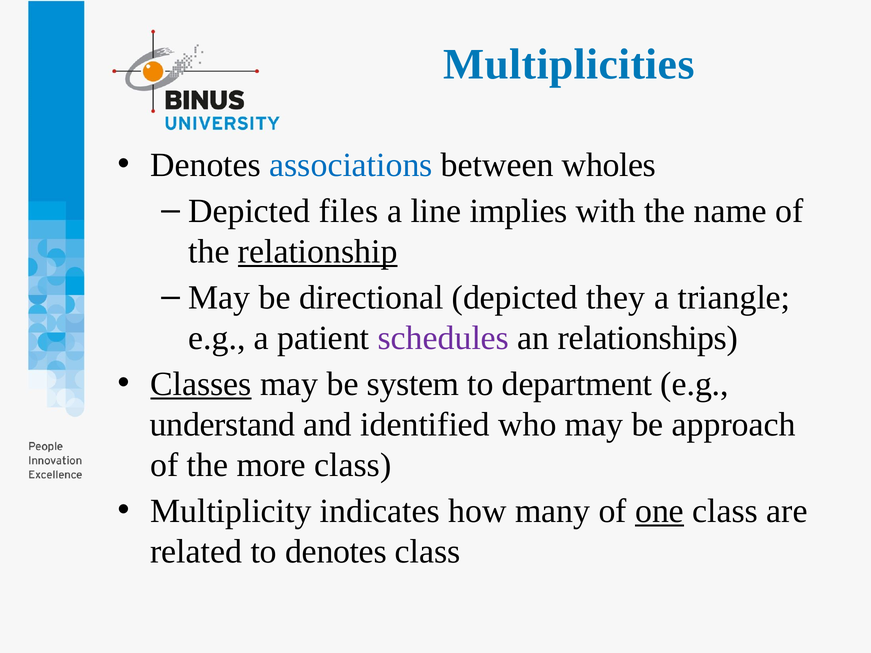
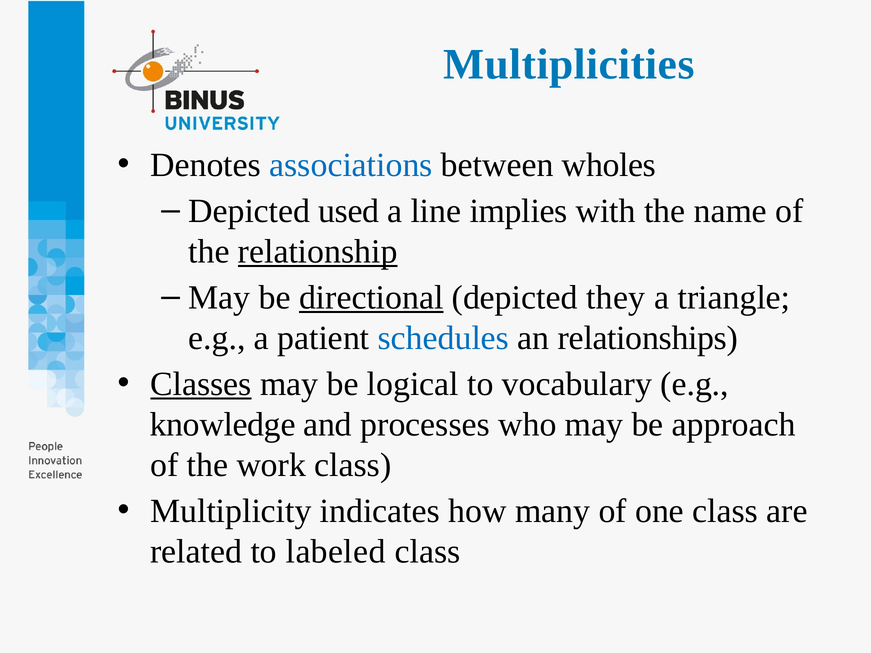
files: files -> used
directional underline: none -> present
schedules colour: purple -> blue
system: system -> logical
department: department -> vocabulary
understand: understand -> knowledge
identified: identified -> processes
more: more -> work
one underline: present -> none
to denotes: denotes -> labeled
